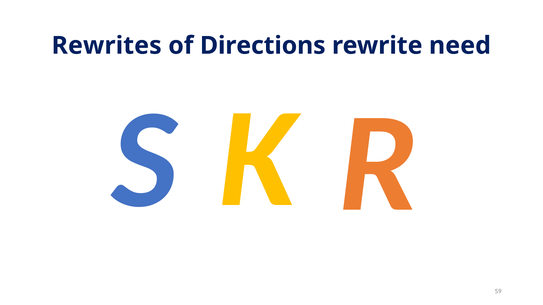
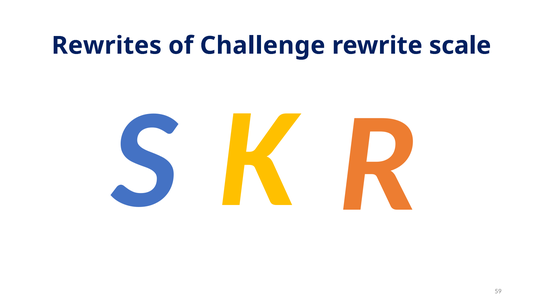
Directions: Directions -> Challenge
need: need -> scale
